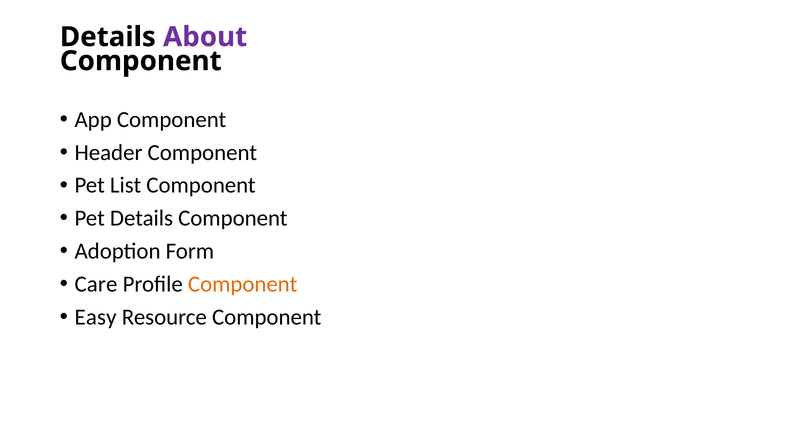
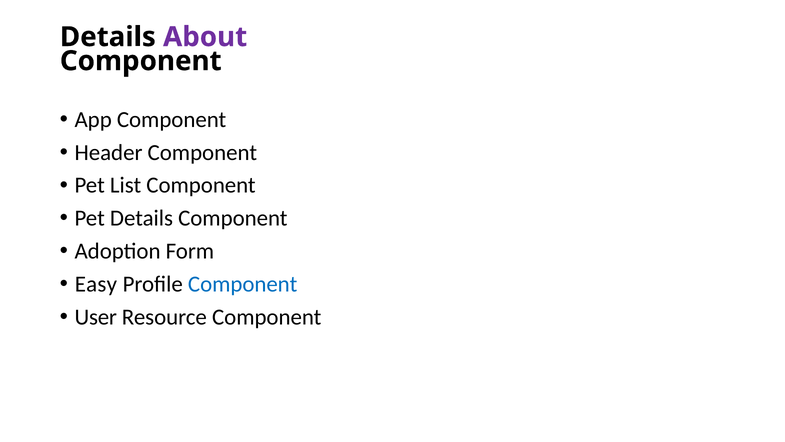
Care: Care -> Easy
Component at (243, 284) colour: orange -> blue
Easy: Easy -> User
